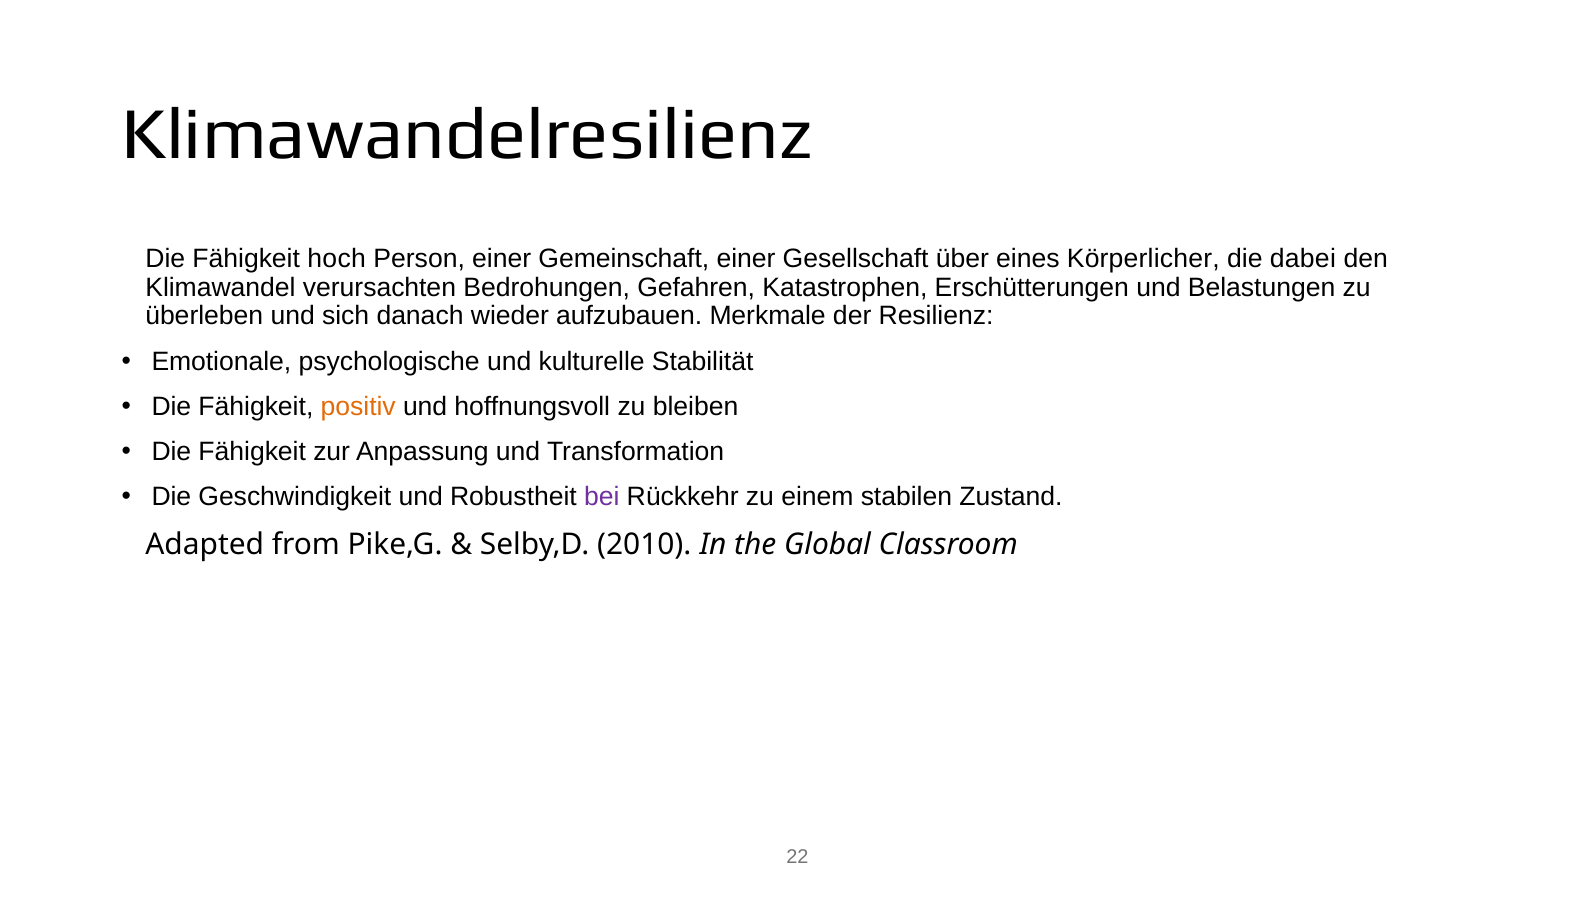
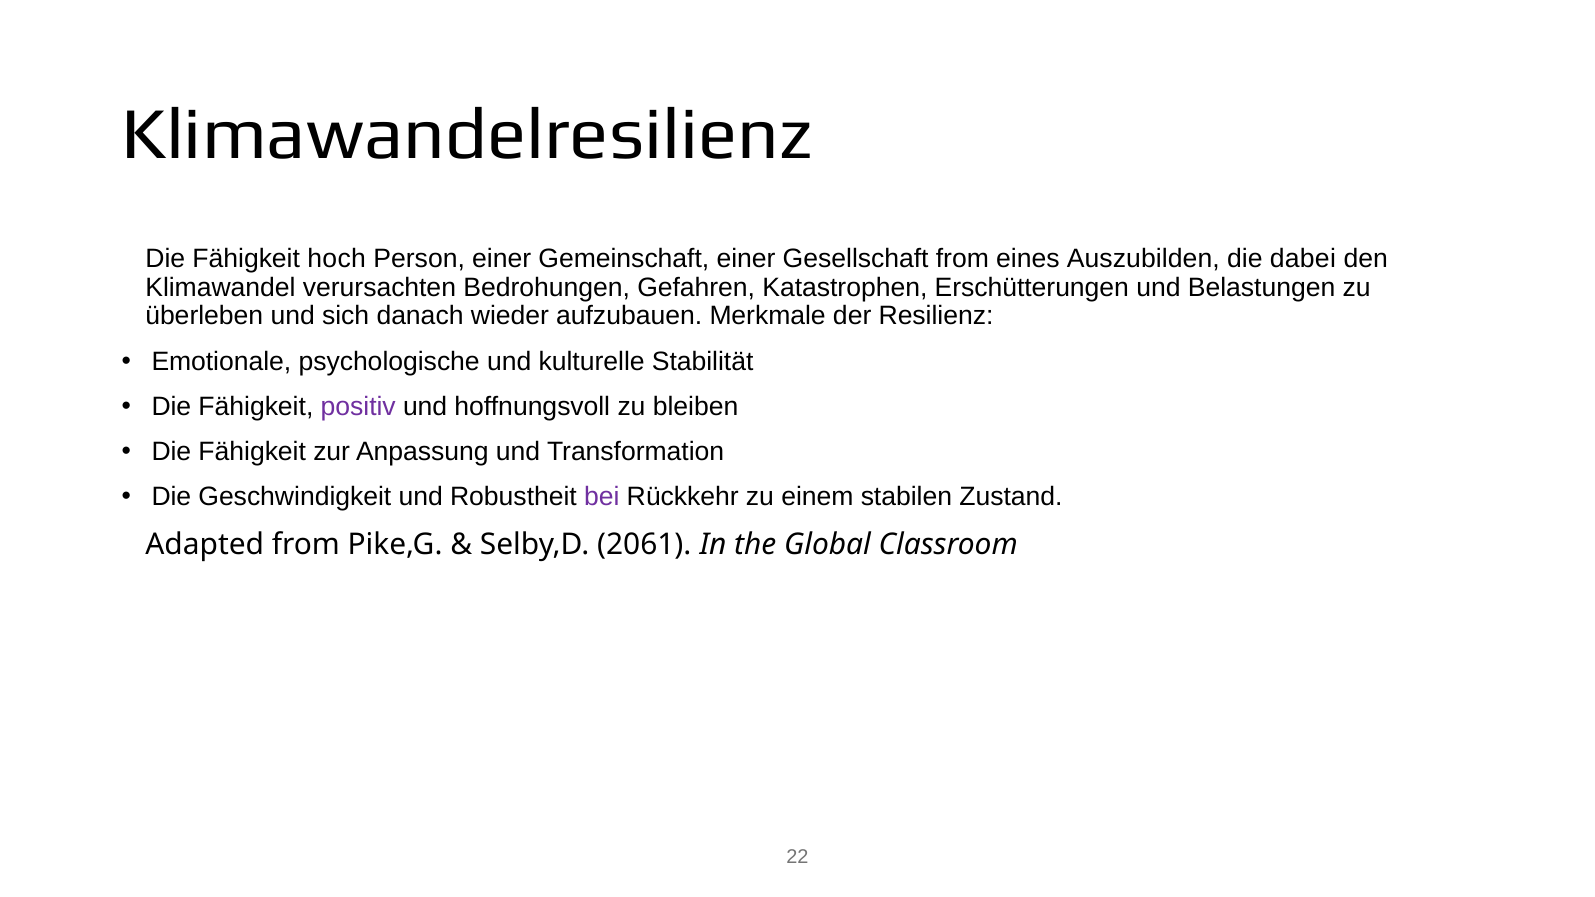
Gesellschaft über: über -> from
Körperlicher: Körperlicher -> Auszubilden
positiv colour: orange -> purple
2010: 2010 -> 2061
